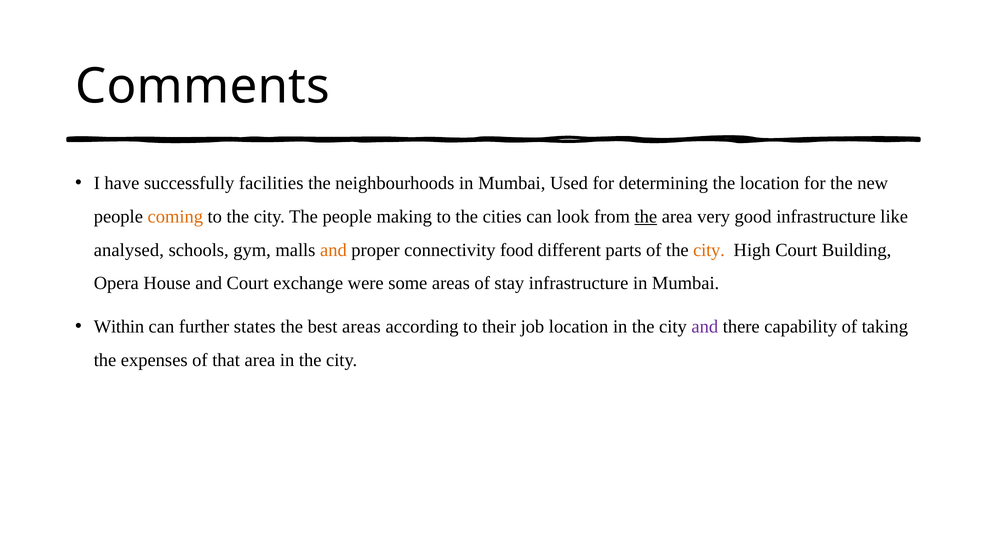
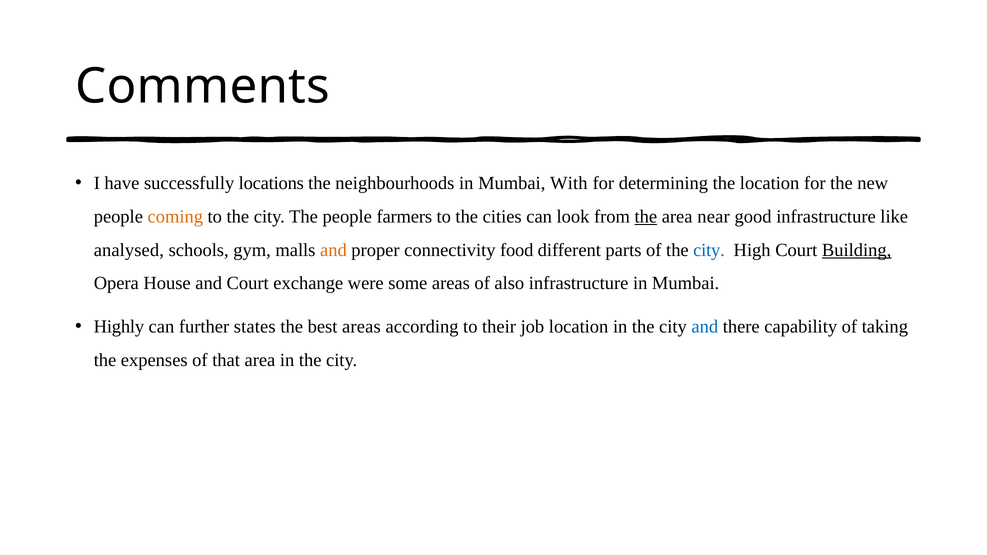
facilities: facilities -> locations
Used: Used -> With
making: making -> farmers
very: very -> near
city at (709, 250) colour: orange -> blue
Building underline: none -> present
stay: stay -> also
Within: Within -> Highly
and at (705, 327) colour: purple -> blue
